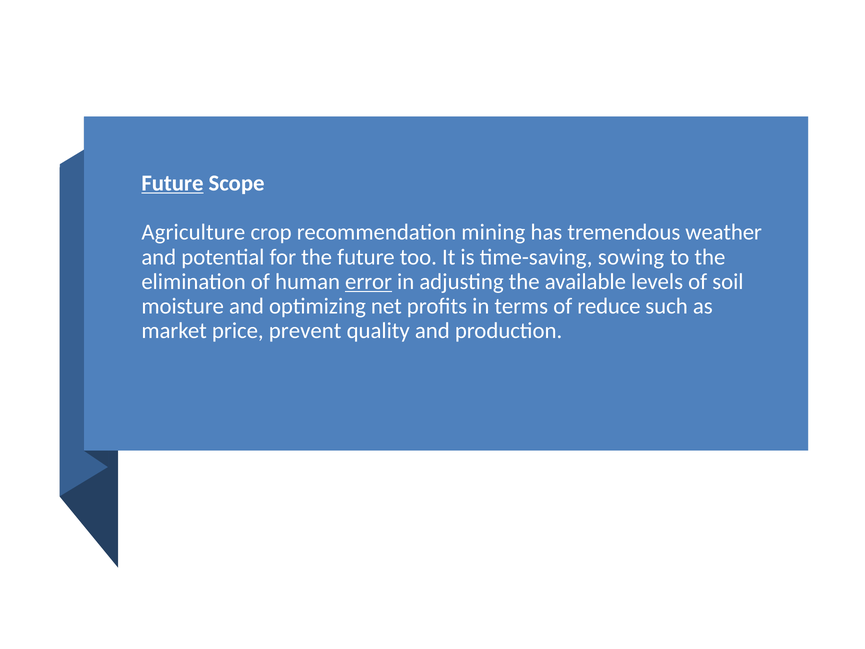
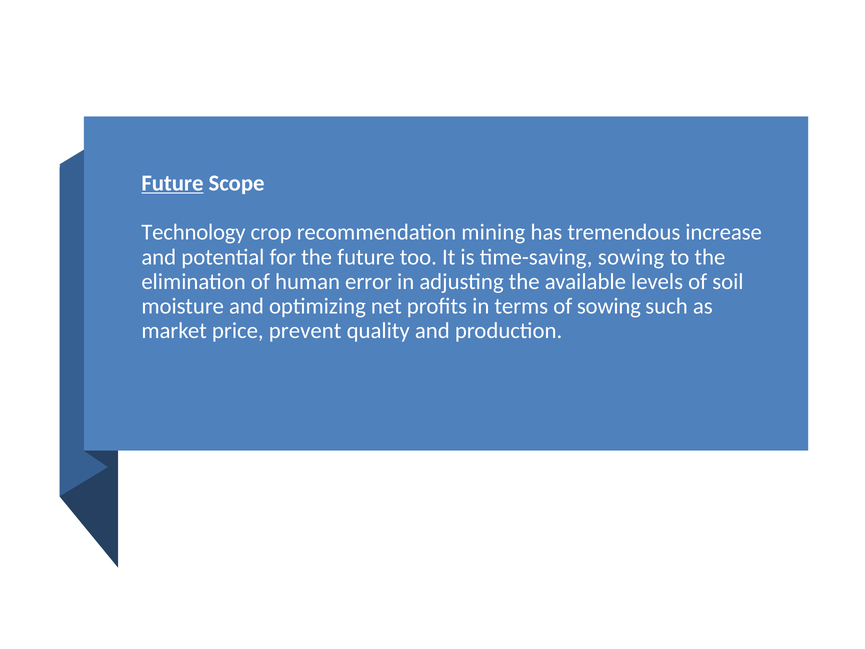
Agriculture: Agriculture -> Technology
weather: weather -> increase
error underline: present -> none
of reduce: reduce -> sowing
